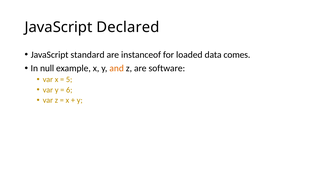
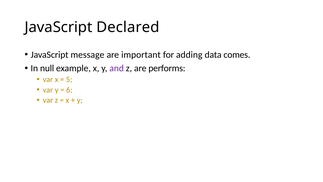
standard: standard -> message
instanceof: instanceof -> important
loaded: loaded -> adding
and colour: orange -> purple
software: software -> performs
